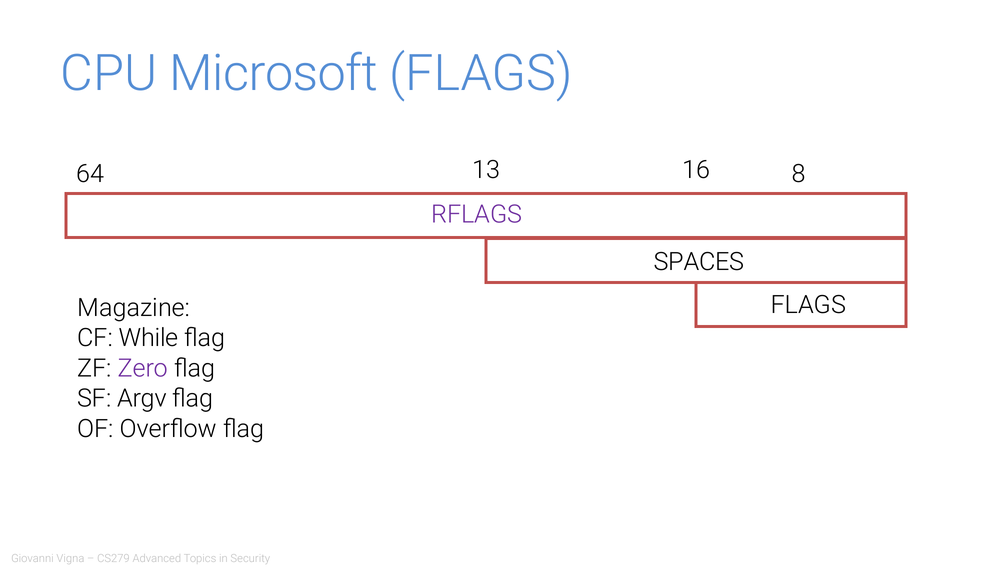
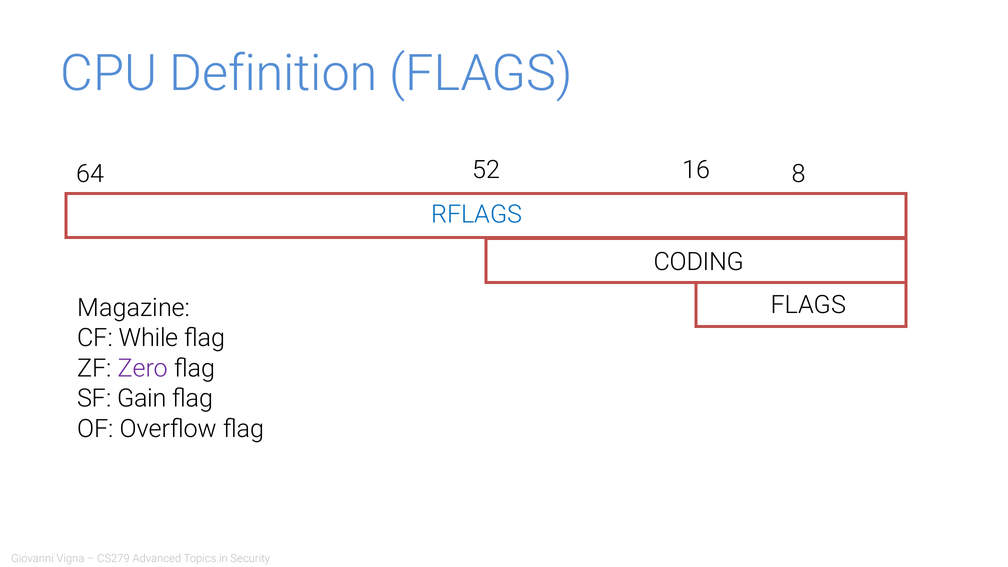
Microsoft: Microsoft -> Definition
13: 13 -> 52
RFLAGS colour: purple -> blue
SPACES: SPACES -> CODING
Argv: Argv -> Gain
